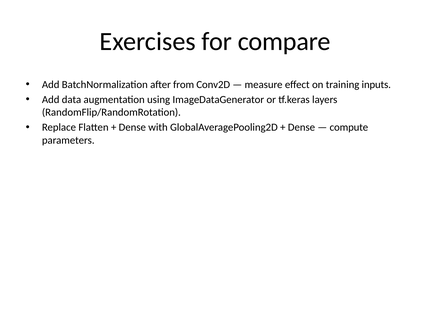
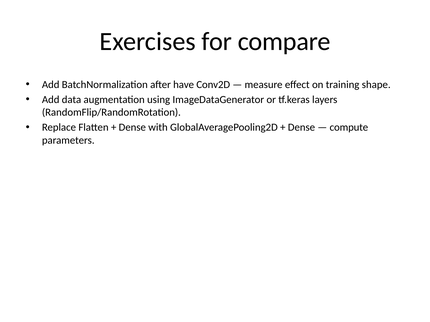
from: from -> have
inputs: inputs -> shape
